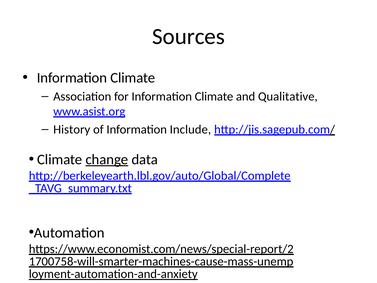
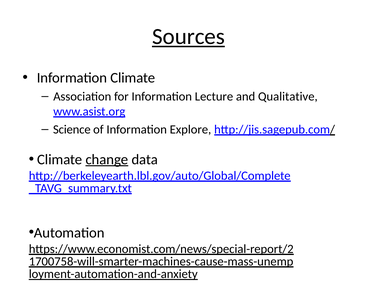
Sources underline: none -> present
for Information Climate: Climate -> Lecture
History: History -> Science
Include: Include -> Explore
